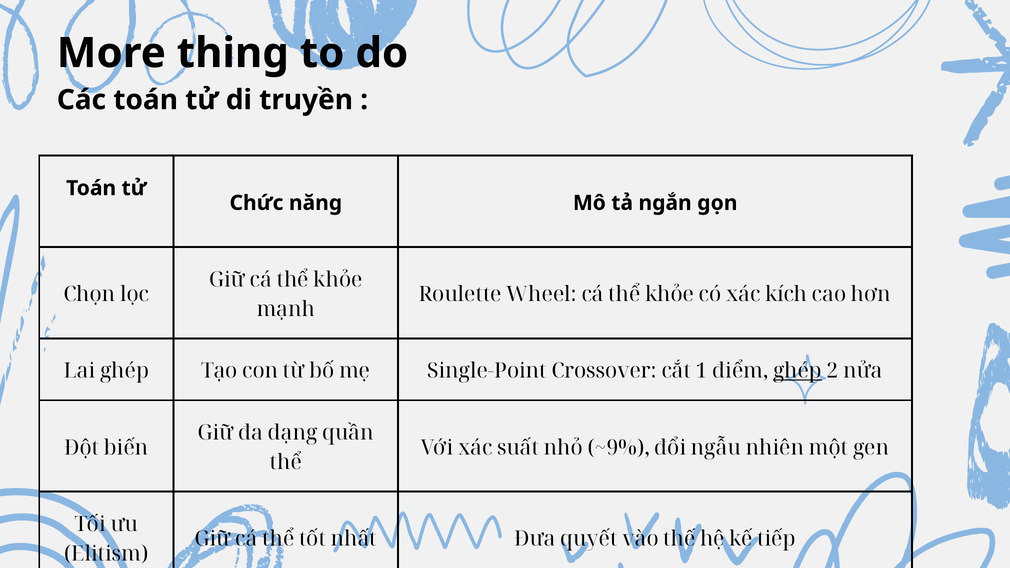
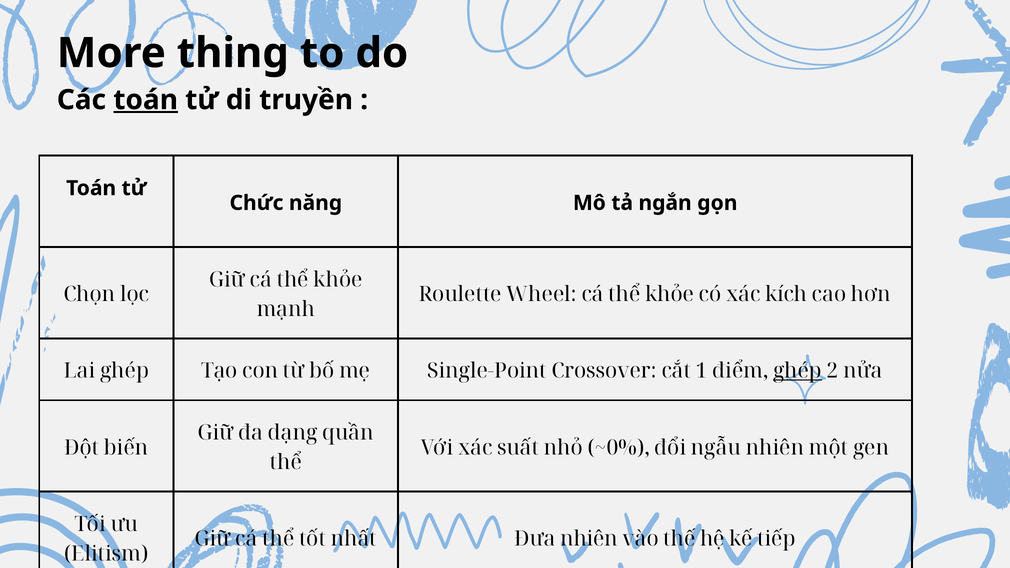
toán at (146, 100) underline: none -> present
~9%: ~9% -> ~0%
Đưa quyết: quyết -> nhiên
